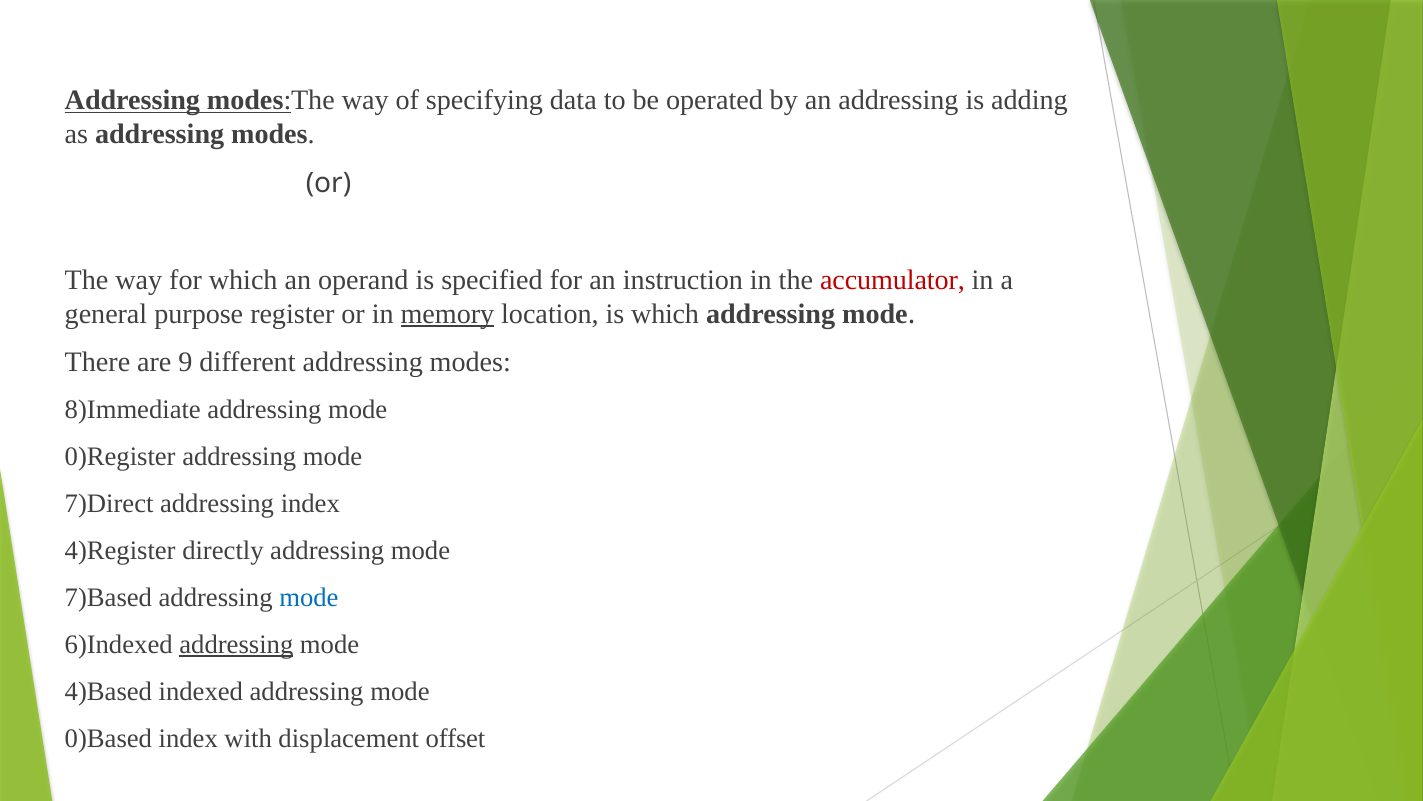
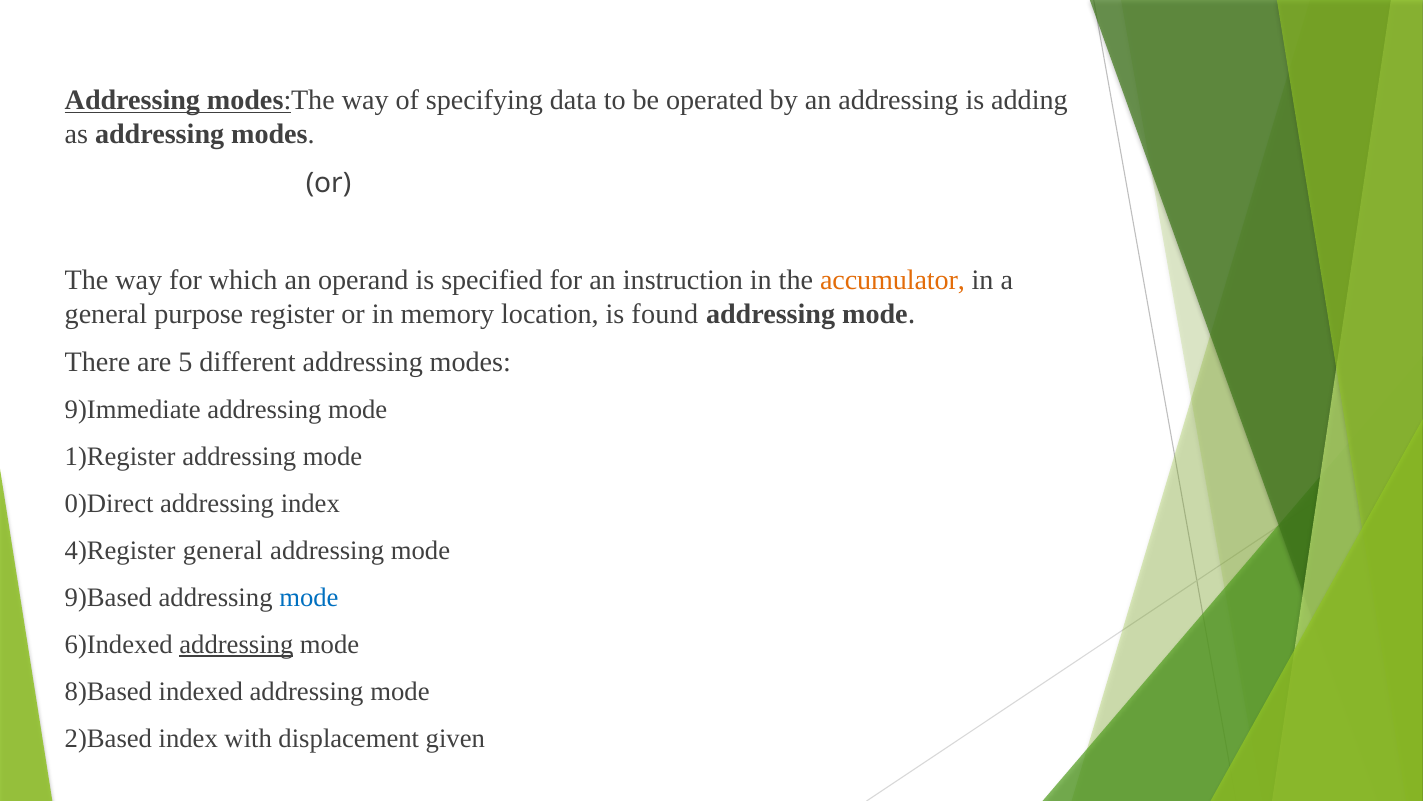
accumulator colour: red -> orange
memory underline: present -> none
is which: which -> found
9: 9 -> 5
8)Immediate: 8)Immediate -> 9)Immediate
0)Register: 0)Register -> 1)Register
7)Direct: 7)Direct -> 0)Direct
4)Register directly: directly -> general
7)Based: 7)Based -> 9)Based
4)Based: 4)Based -> 8)Based
0)Based: 0)Based -> 2)Based
offset: offset -> given
